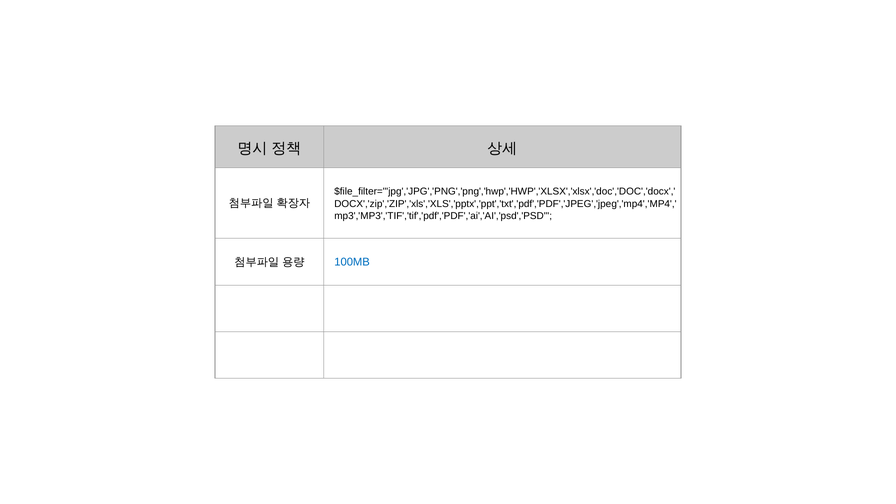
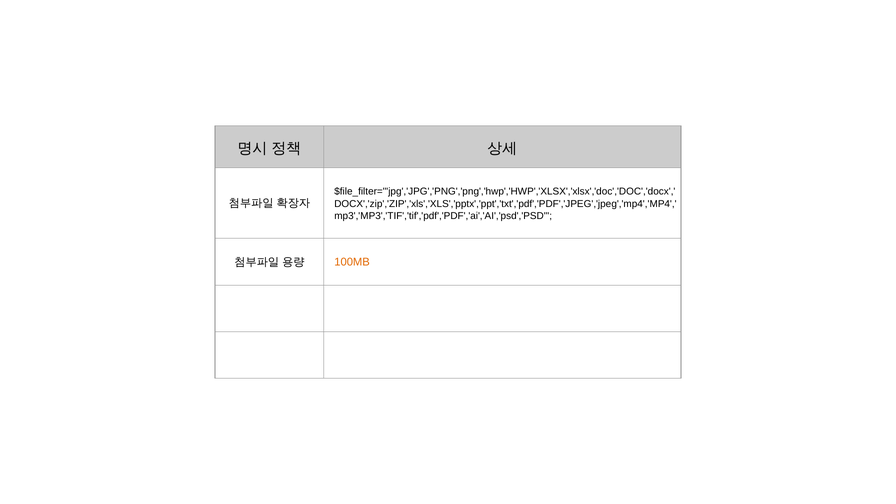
100MB colour: blue -> orange
